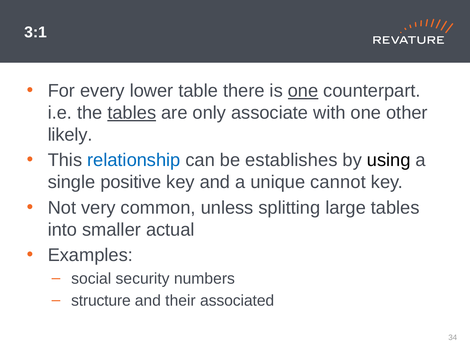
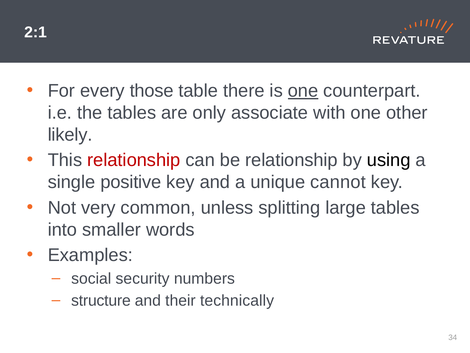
3:1: 3:1 -> 2:1
lower: lower -> those
tables at (132, 113) underline: present -> none
relationship at (134, 160) colour: blue -> red
be establishes: establishes -> relationship
actual: actual -> words
associated: associated -> technically
